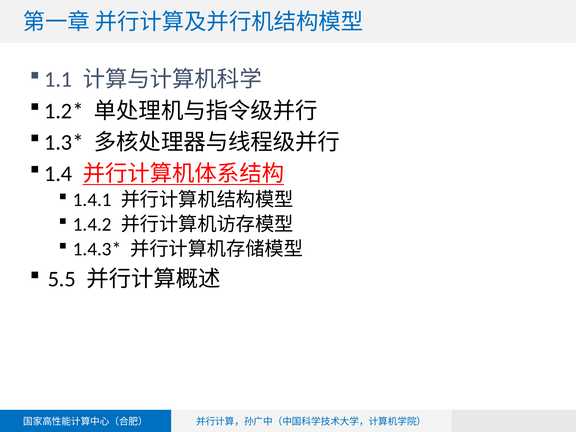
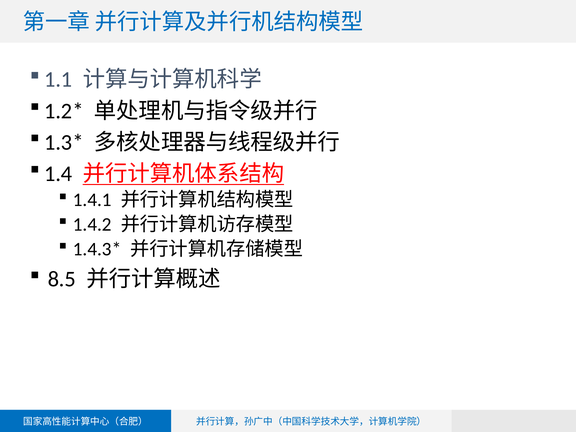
5.5: 5.5 -> 8.5
